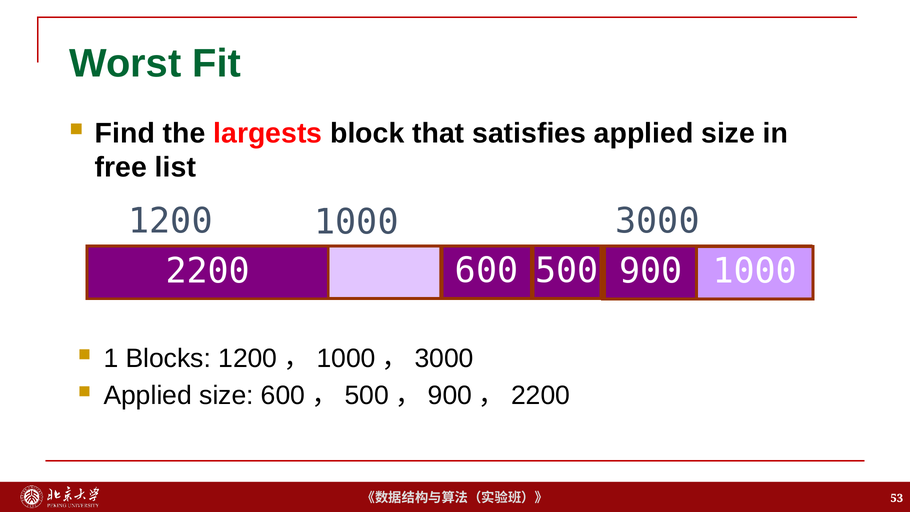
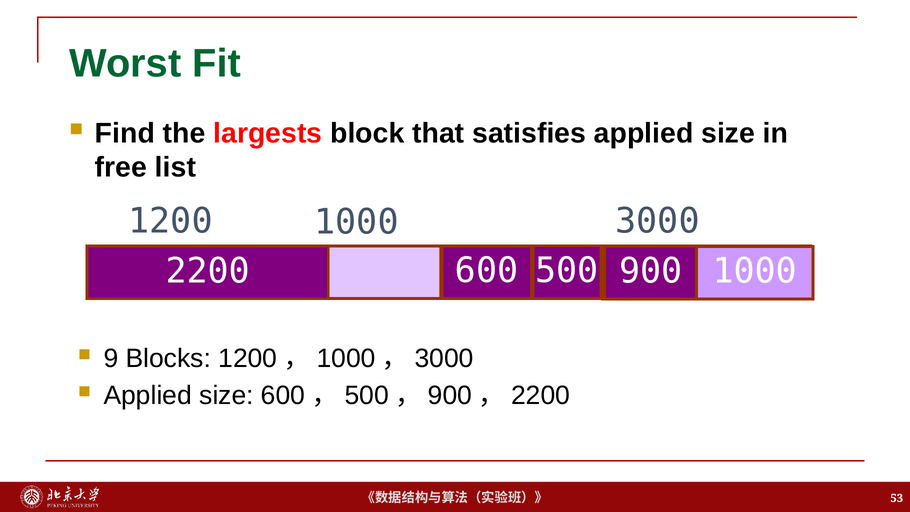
1: 1 -> 9
